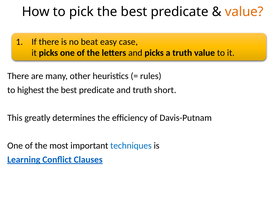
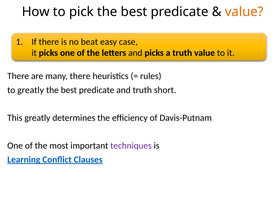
many other: other -> there
to highest: highest -> greatly
techniques colour: blue -> purple
